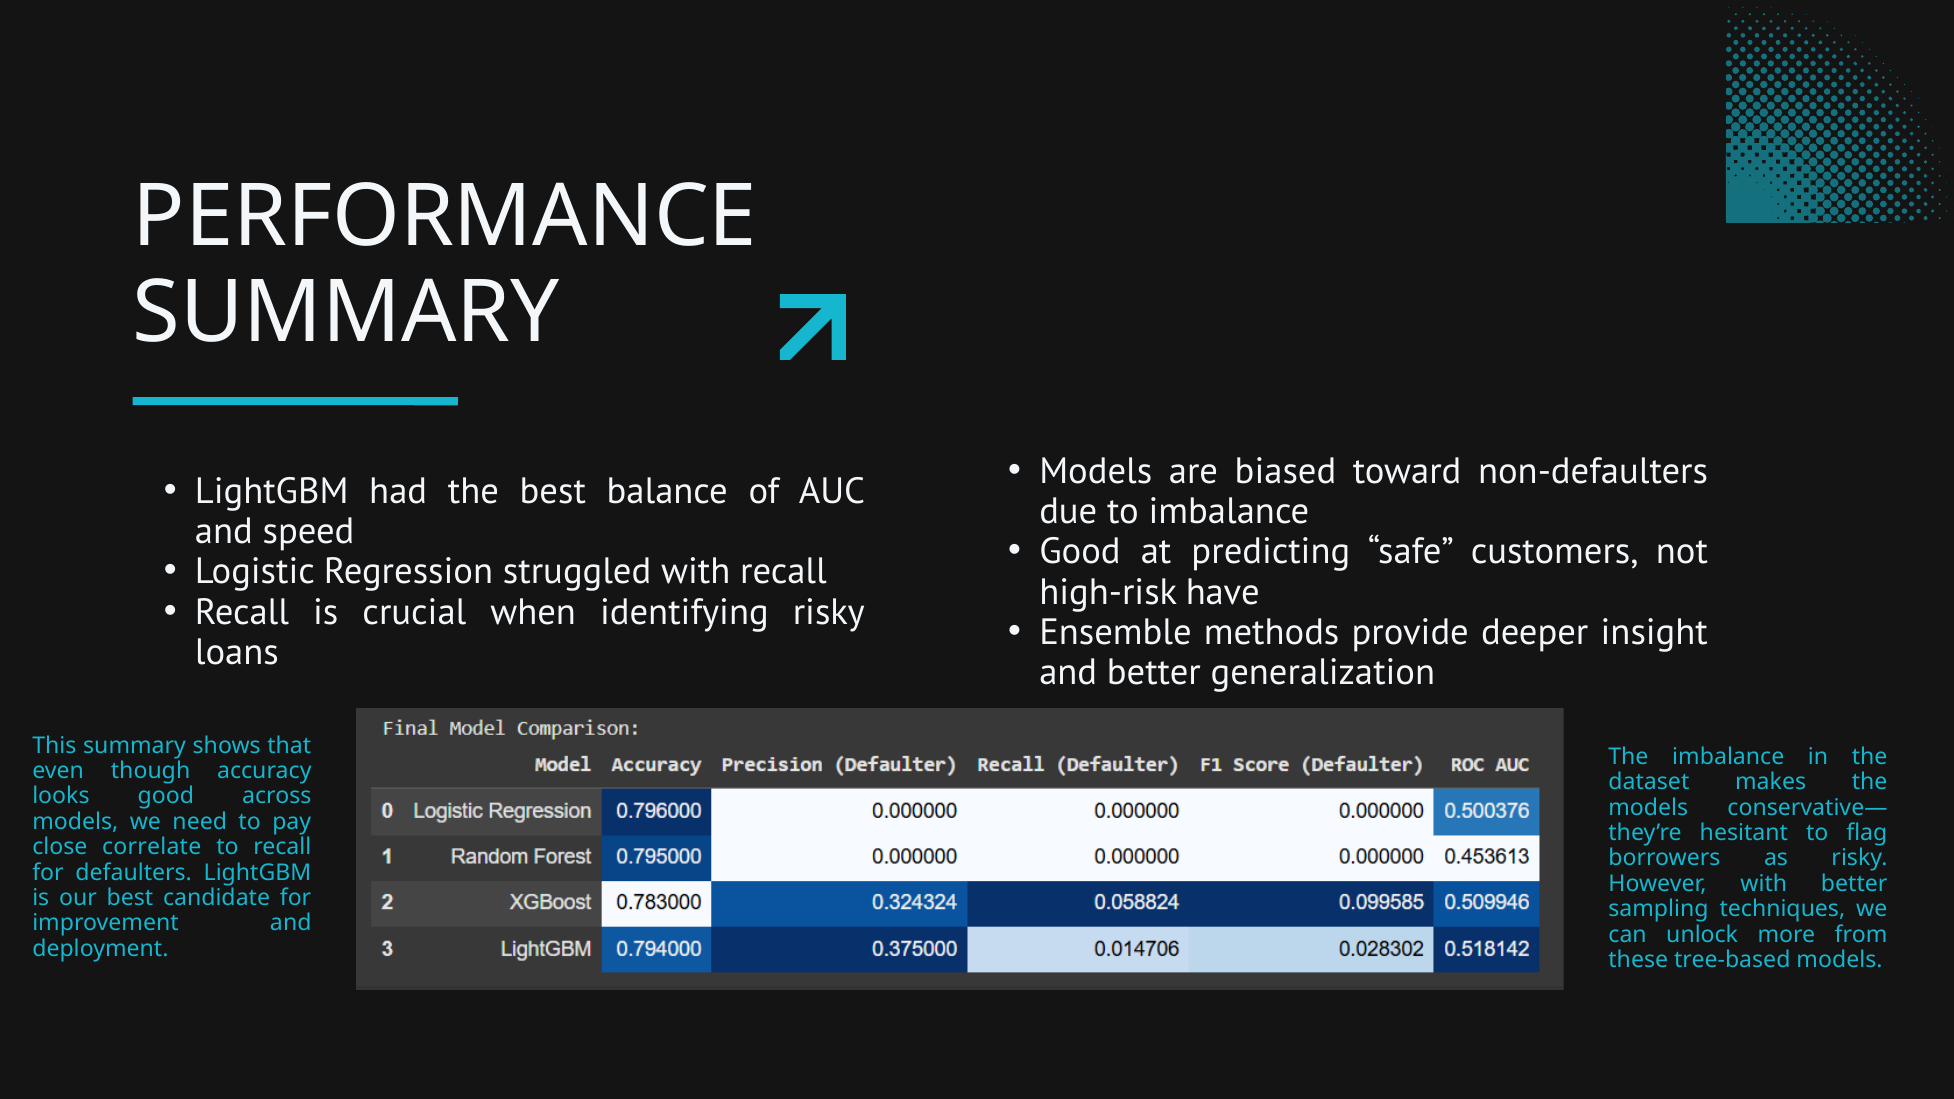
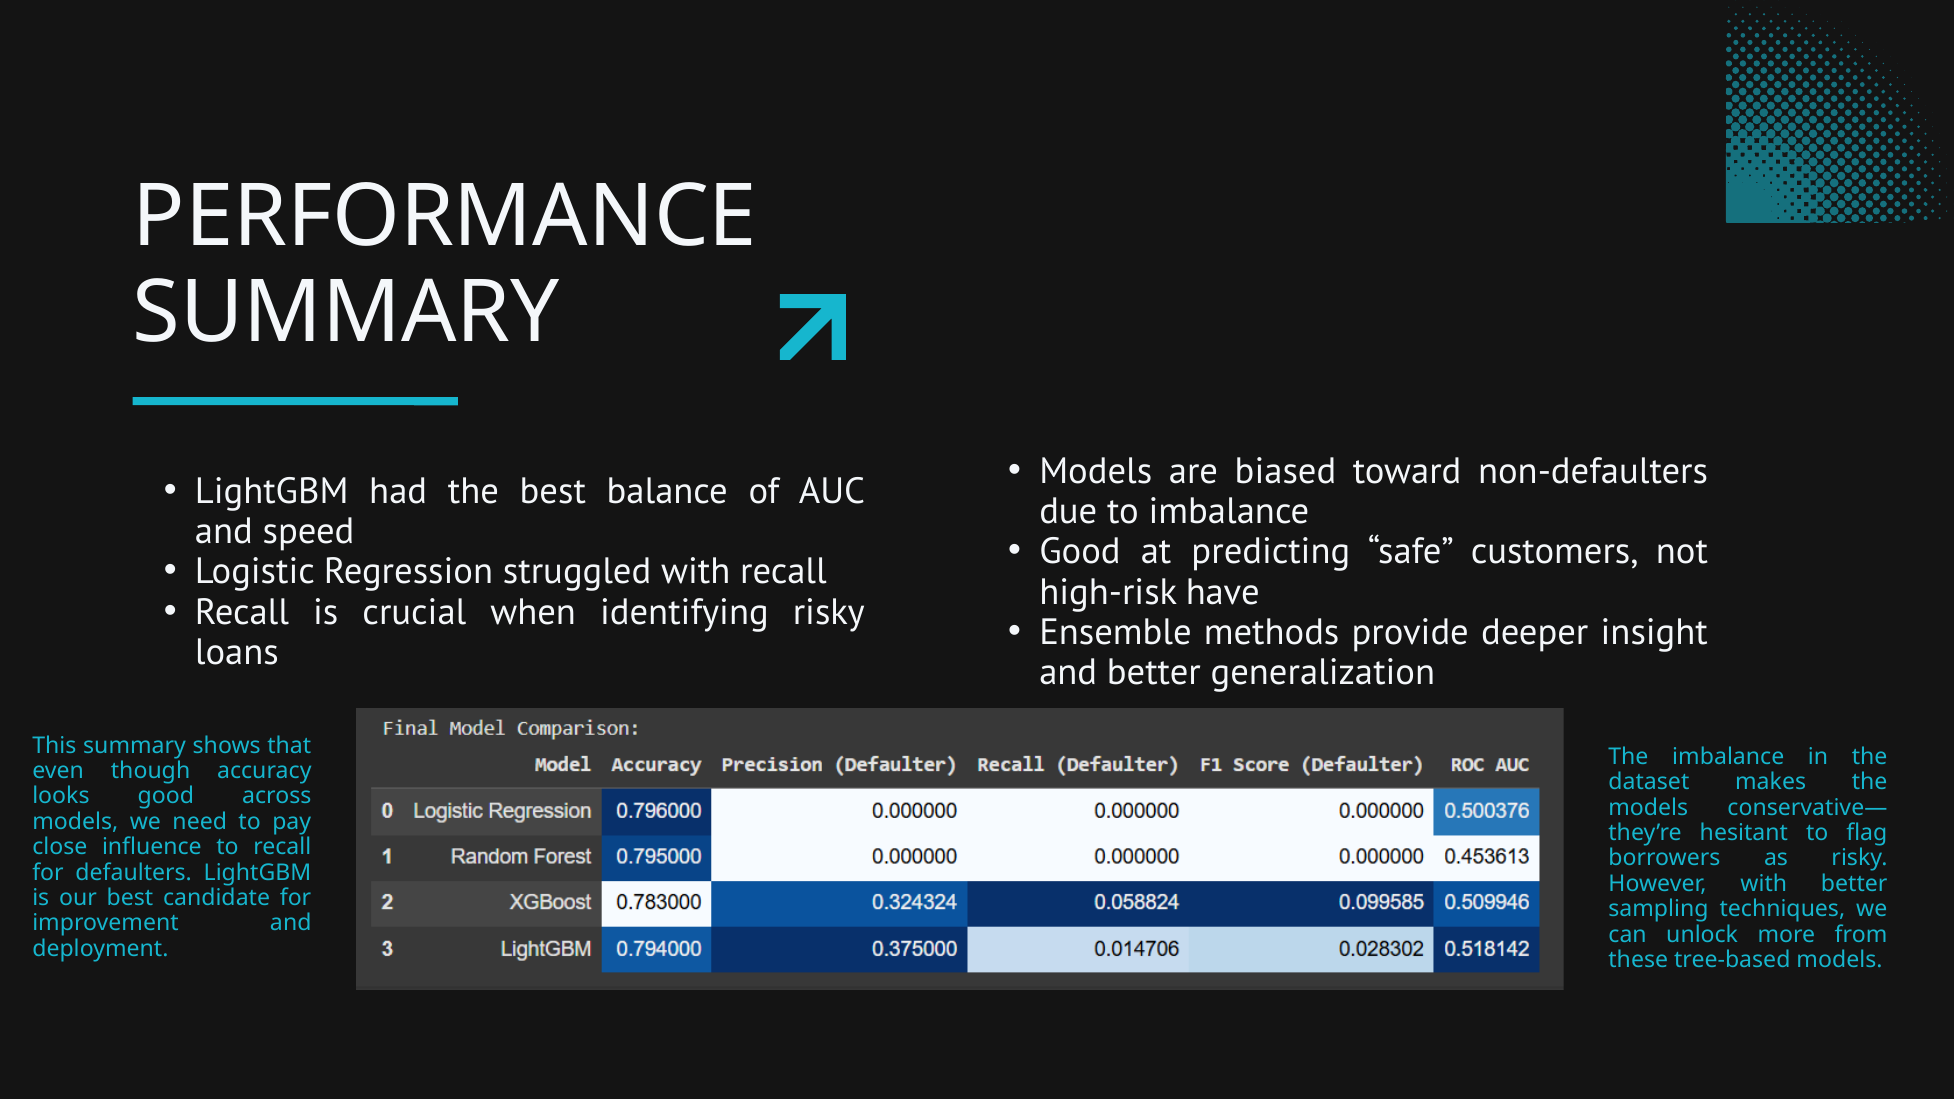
correlate: correlate -> influence
